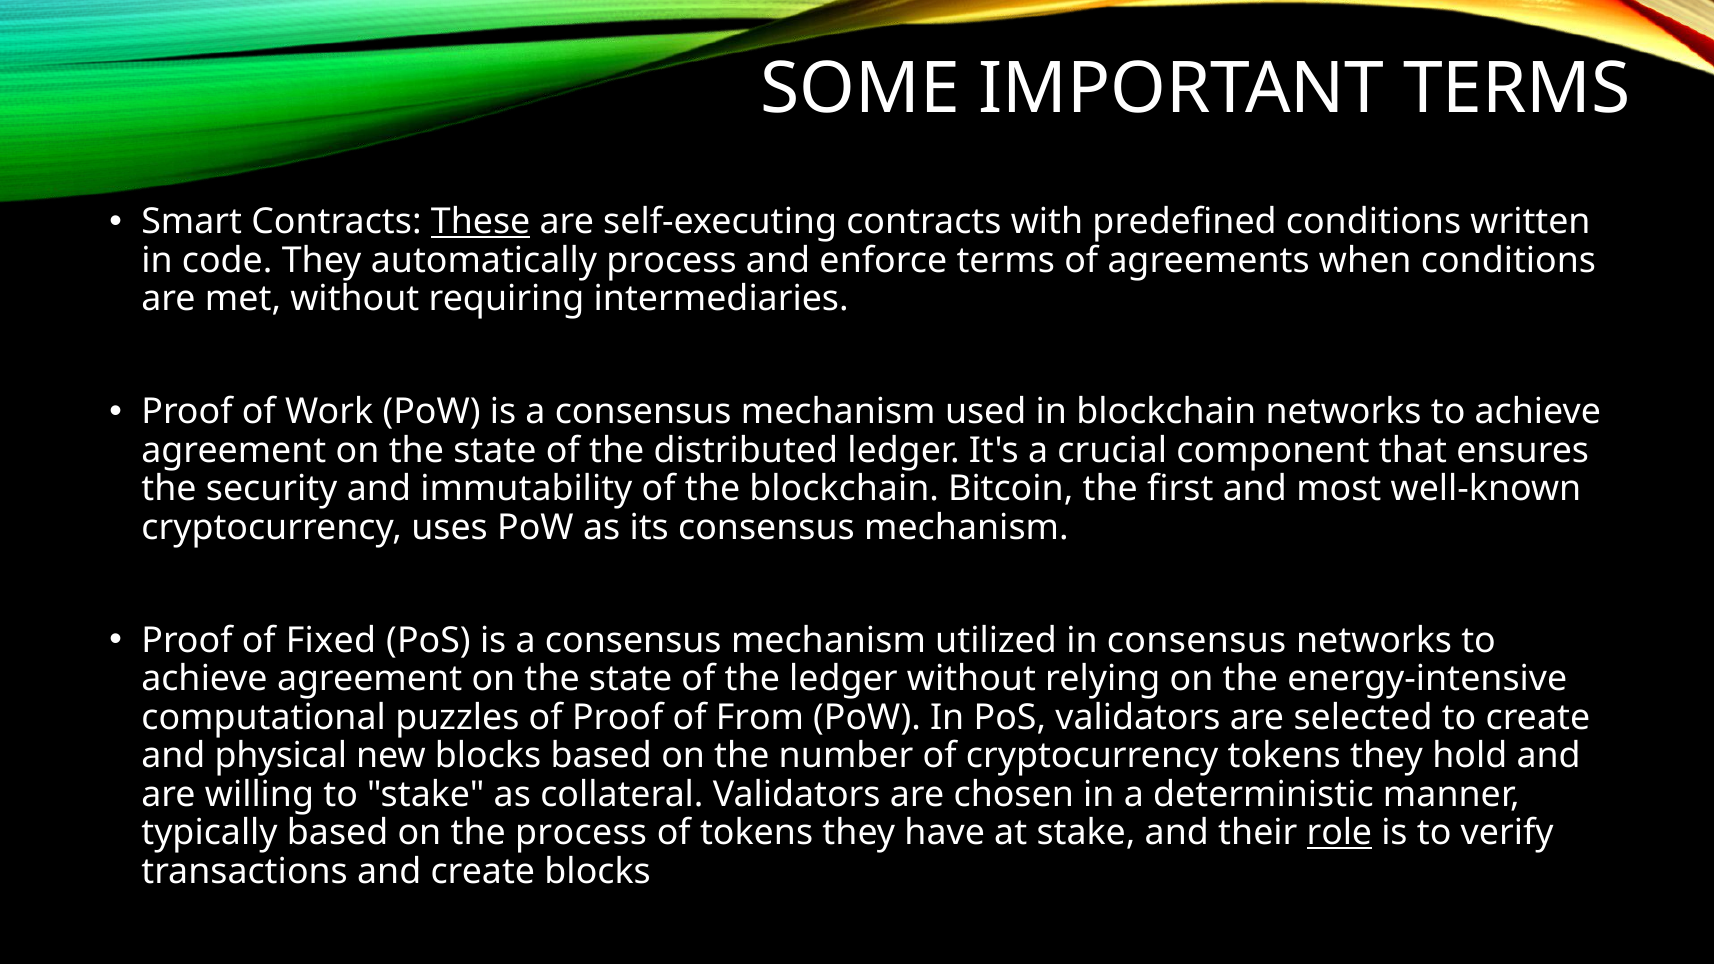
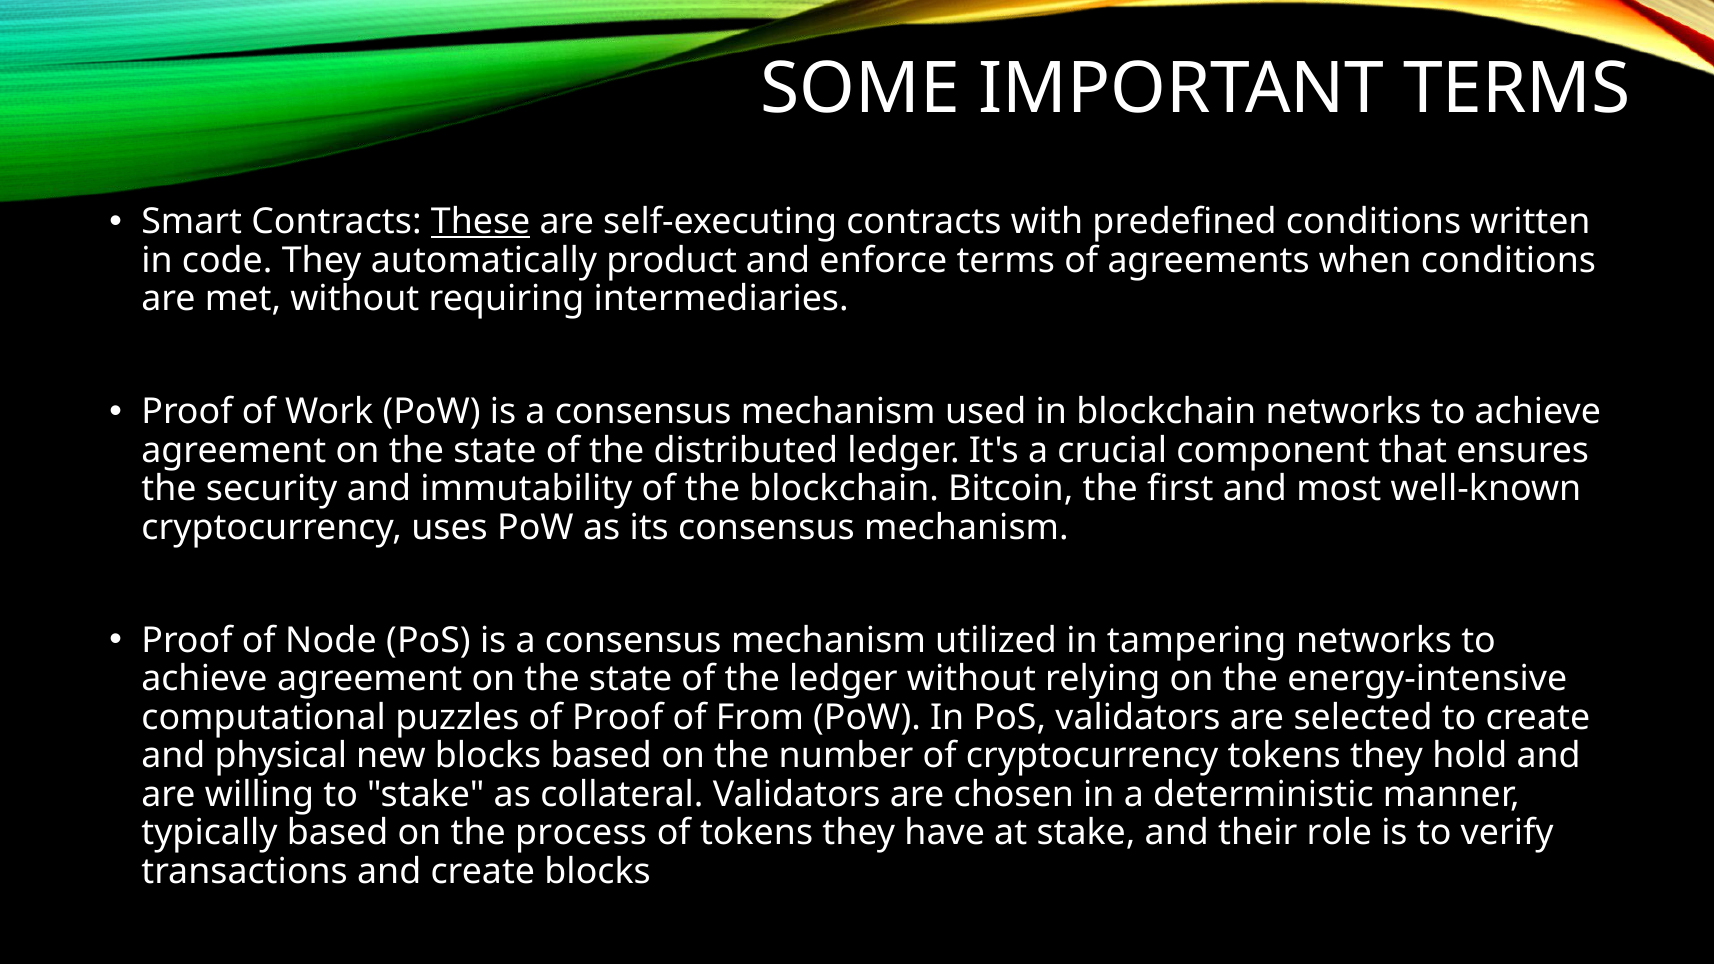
automatically process: process -> product
Fixed: Fixed -> Node
in consensus: consensus -> tampering
role underline: present -> none
